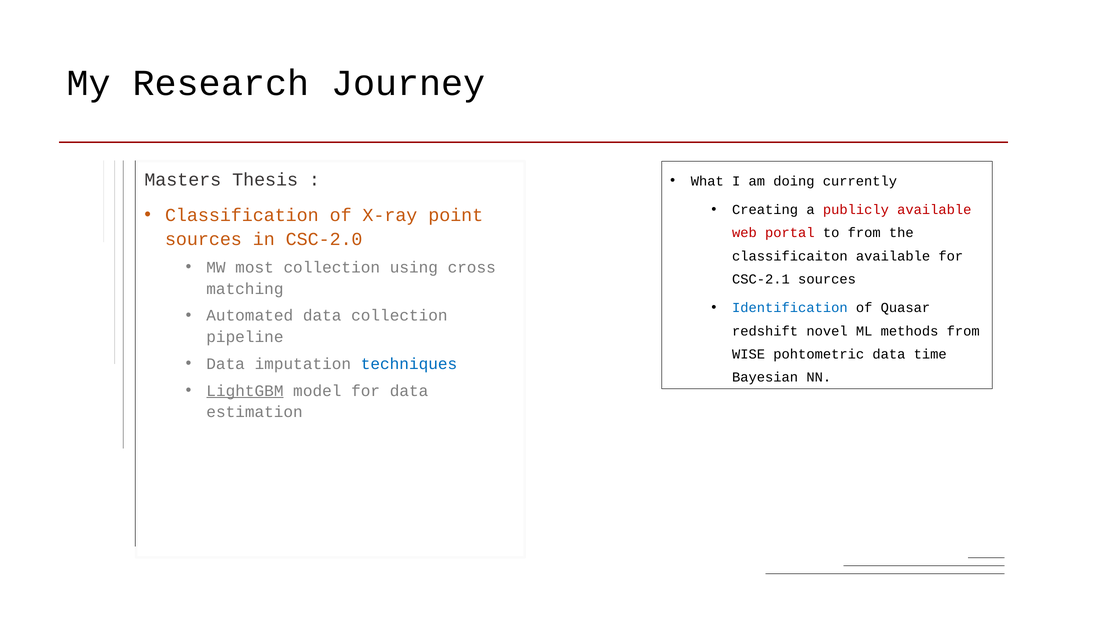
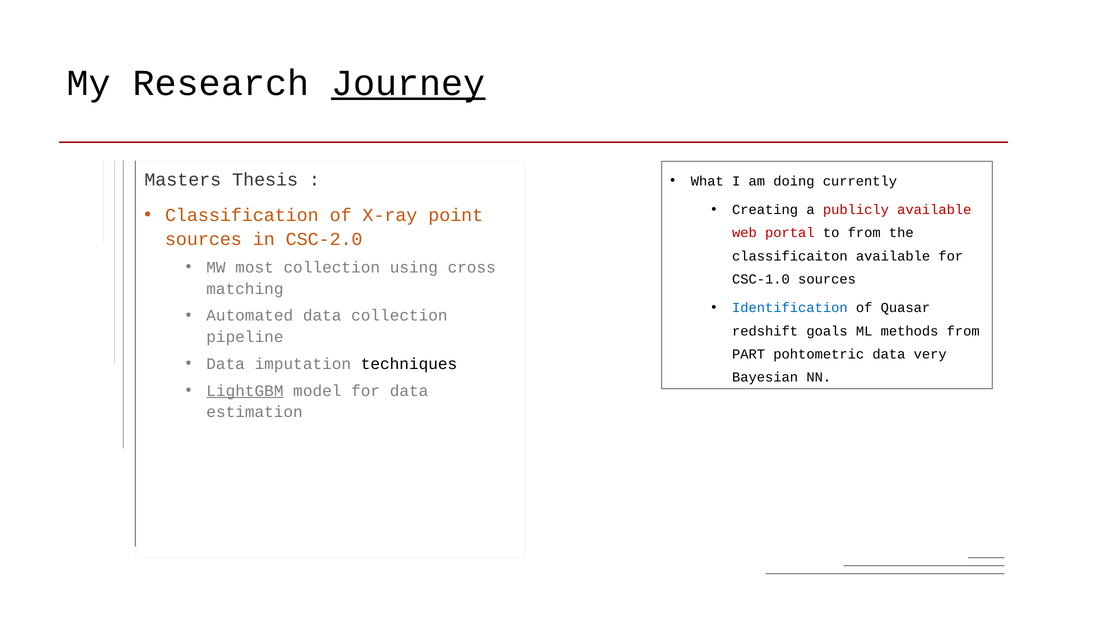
Journey underline: none -> present
CSC-2.1: CSC-2.1 -> CSC-1.0
novel: novel -> goals
WISE: WISE -> PART
time: time -> very
techniques colour: blue -> black
